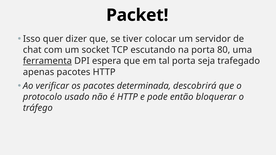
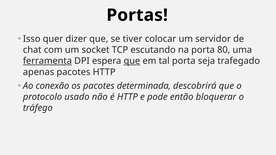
Packet: Packet -> Portas
que at (132, 61) underline: none -> present
verificar: verificar -> conexão
